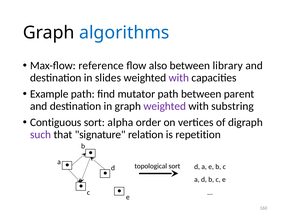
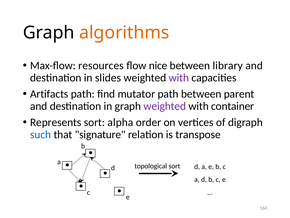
algorithms colour: blue -> orange
reference: reference -> resources
also: also -> nice
Example: Example -> Artifacts
substring: substring -> container
Contiguous: Contiguous -> Represents
such colour: purple -> blue
repetition: repetition -> transpose
